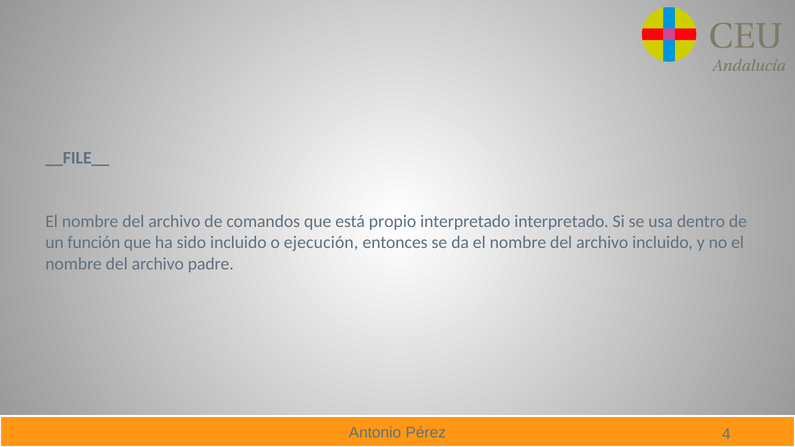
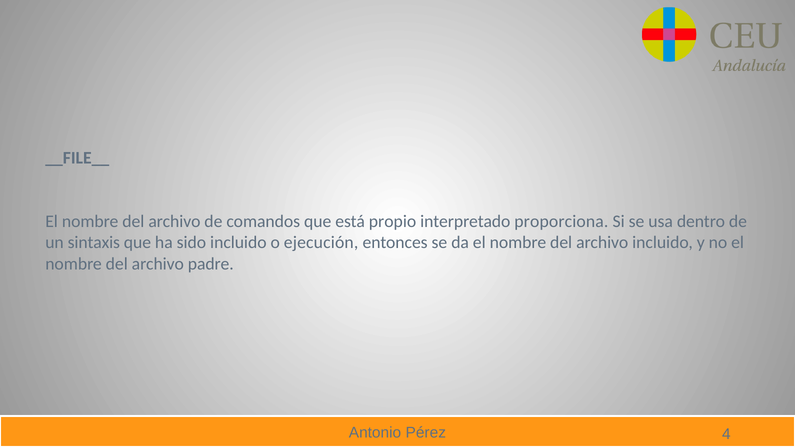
interpretado interpretado: interpretado -> proporciona
función: función -> sintaxis
